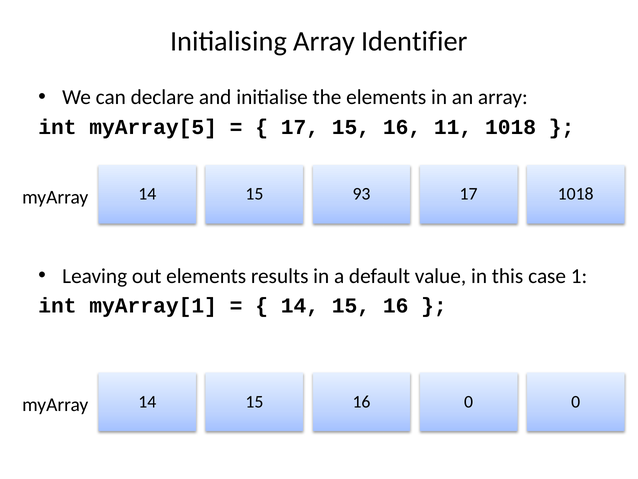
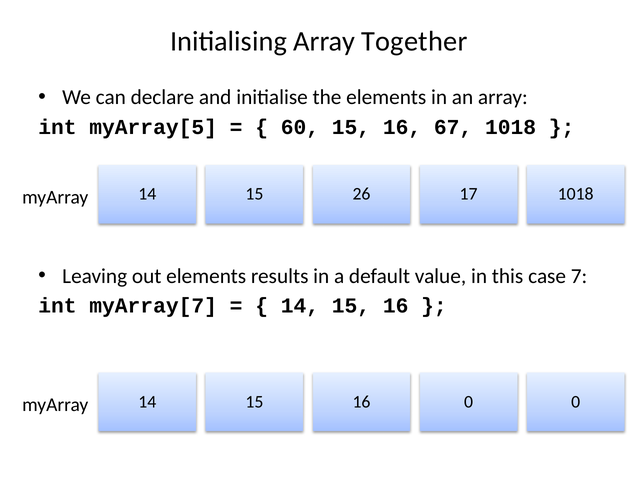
Identifier: Identifier -> Together
17 at (300, 127): 17 -> 60
11: 11 -> 67
93: 93 -> 26
1: 1 -> 7
myArray[1: myArray[1 -> myArray[7
